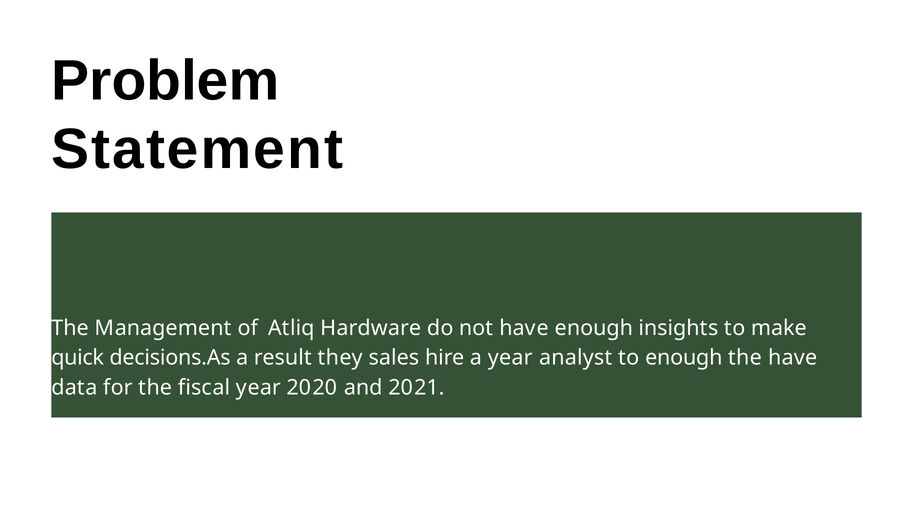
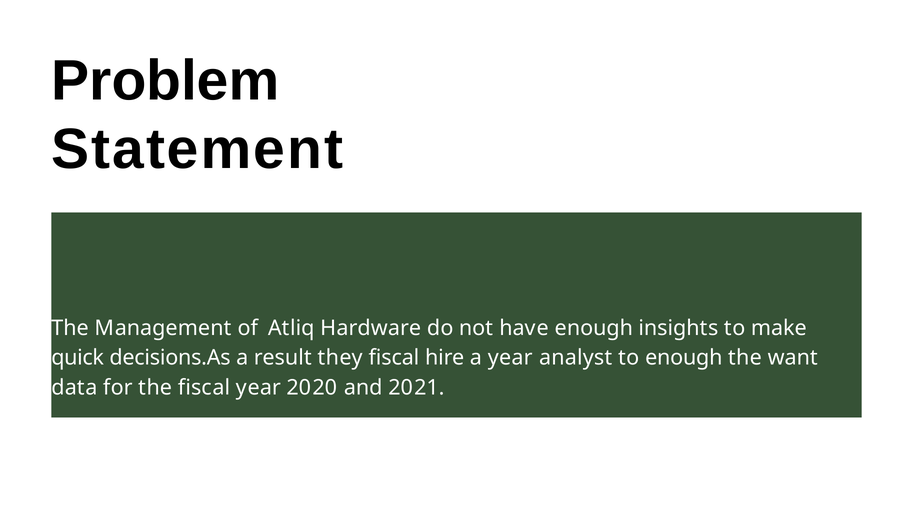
they sales: sales -> fiscal
the have: have -> want
